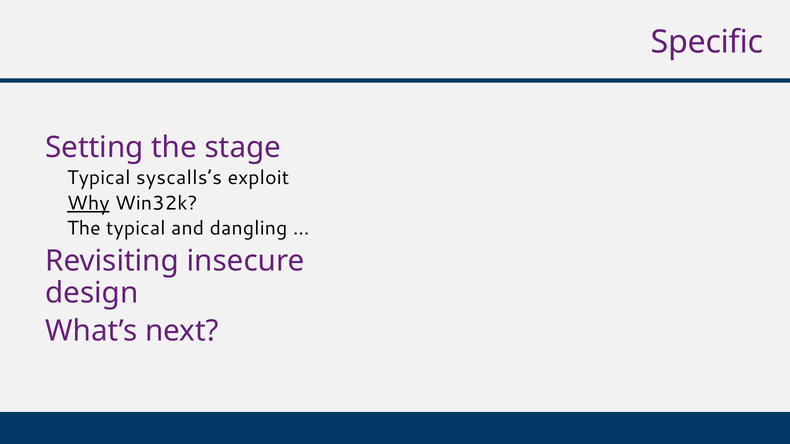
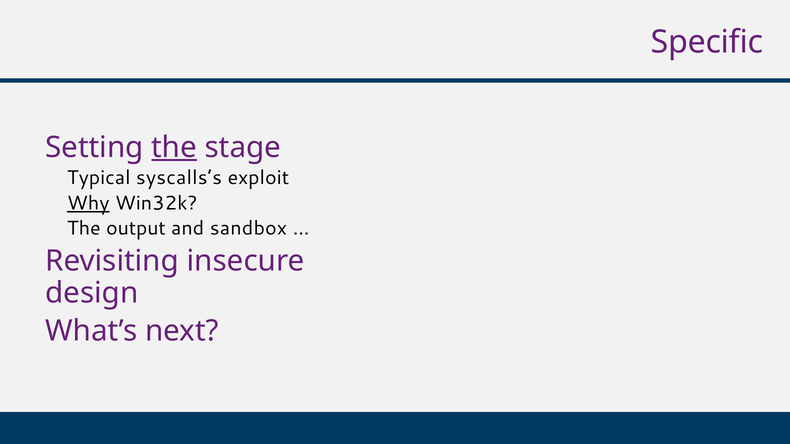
the at (174, 147) underline: none -> present
The typical: typical -> output
dangling: dangling -> sandbox
